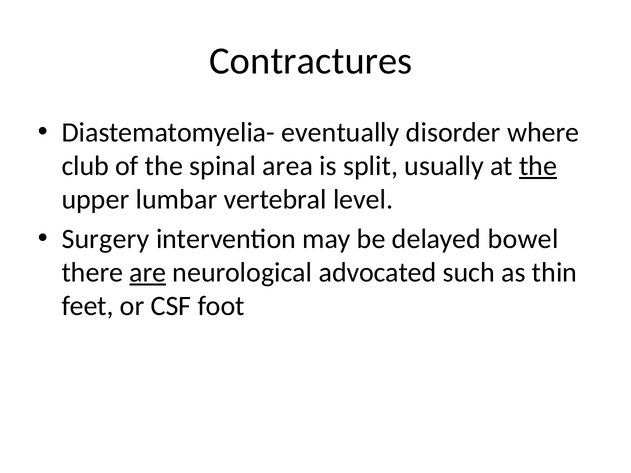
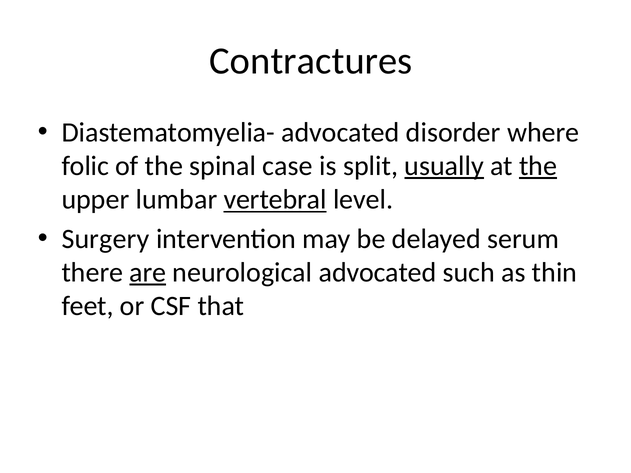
Diastematomyelia- eventually: eventually -> advocated
club: club -> folic
area: area -> case
usually underline: none -> present
vertebral underline: none -> present
bowel: bowel -> serum
foot: foot -> that
